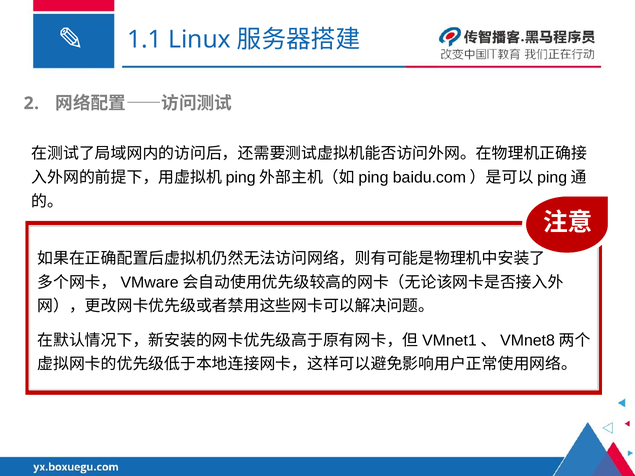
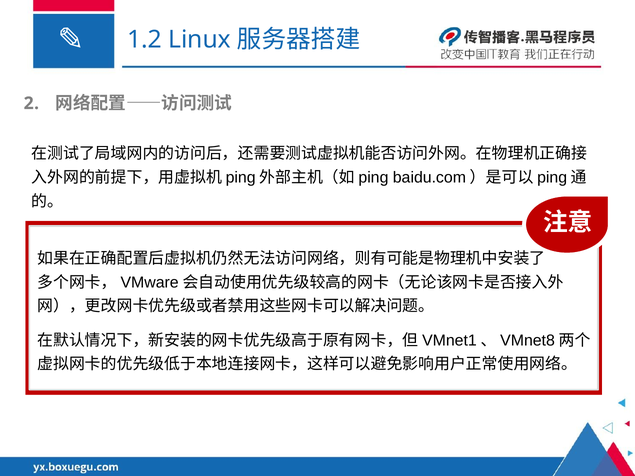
1.1: 1.1 -> 1.2
